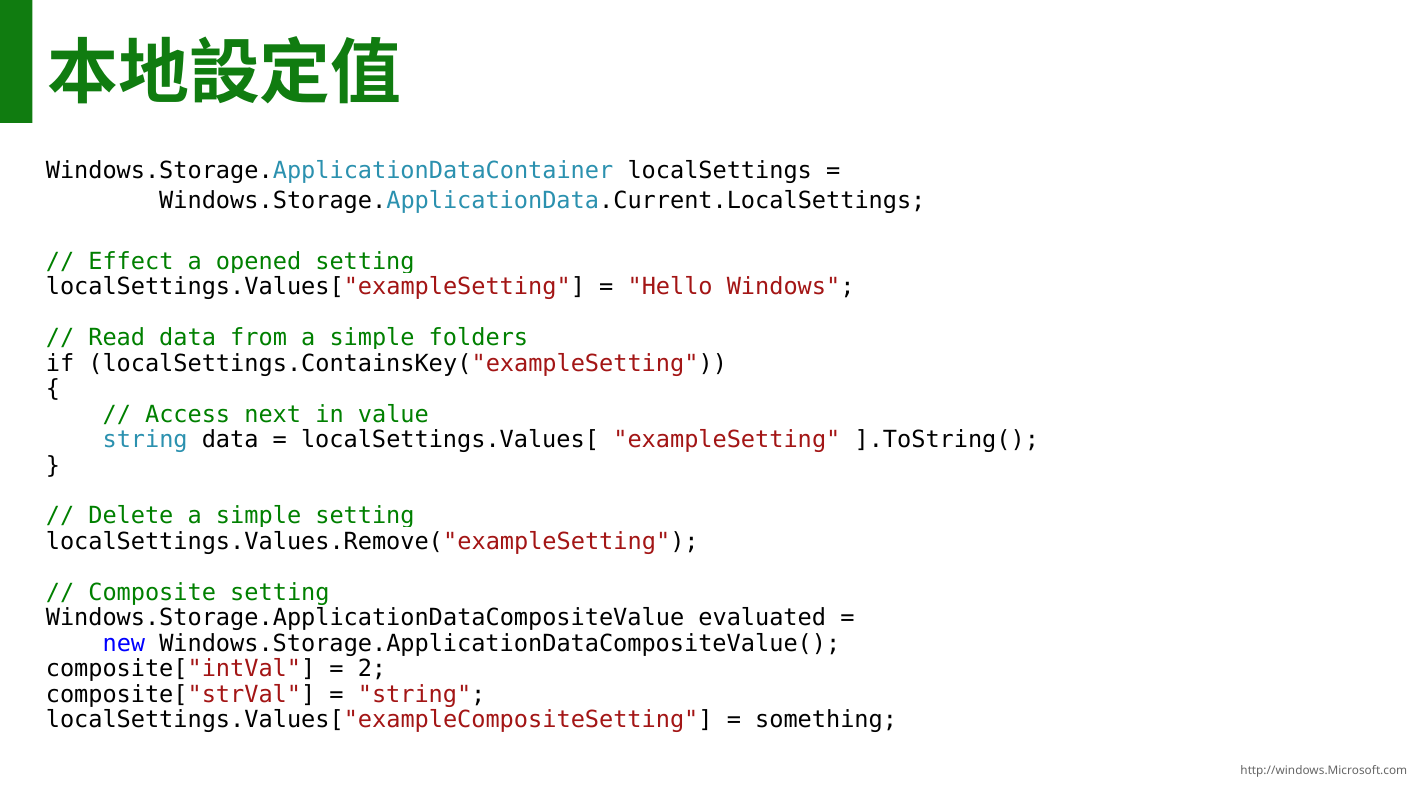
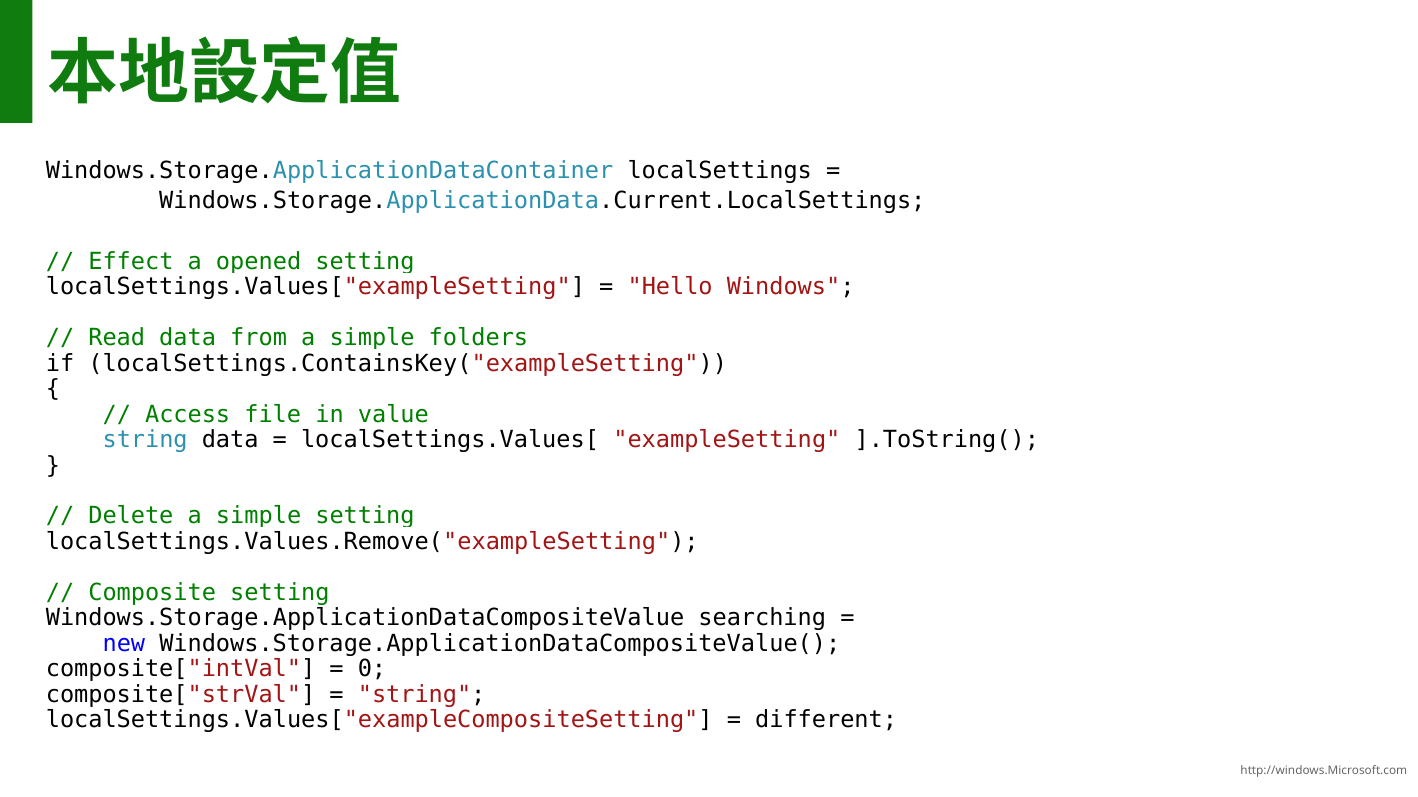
next: next -> file
evaluated: evaluated -> searching
2: 2 -> 0
something: something -> different
